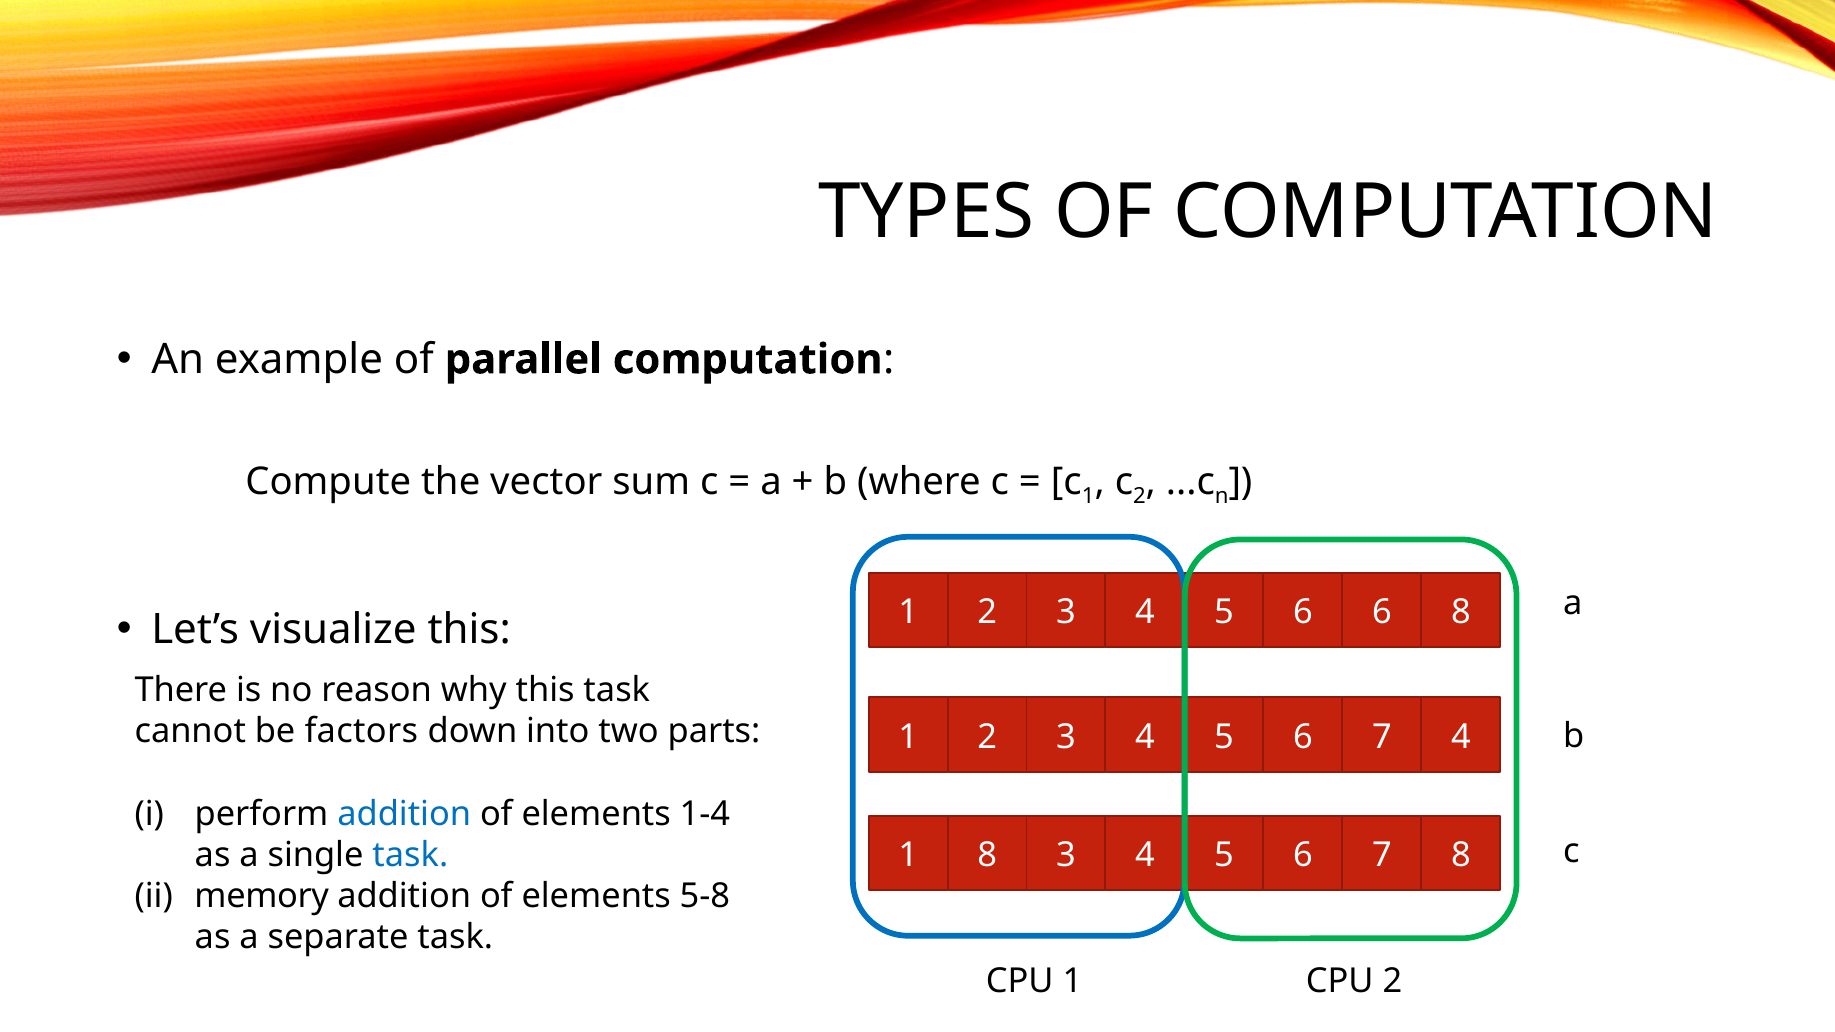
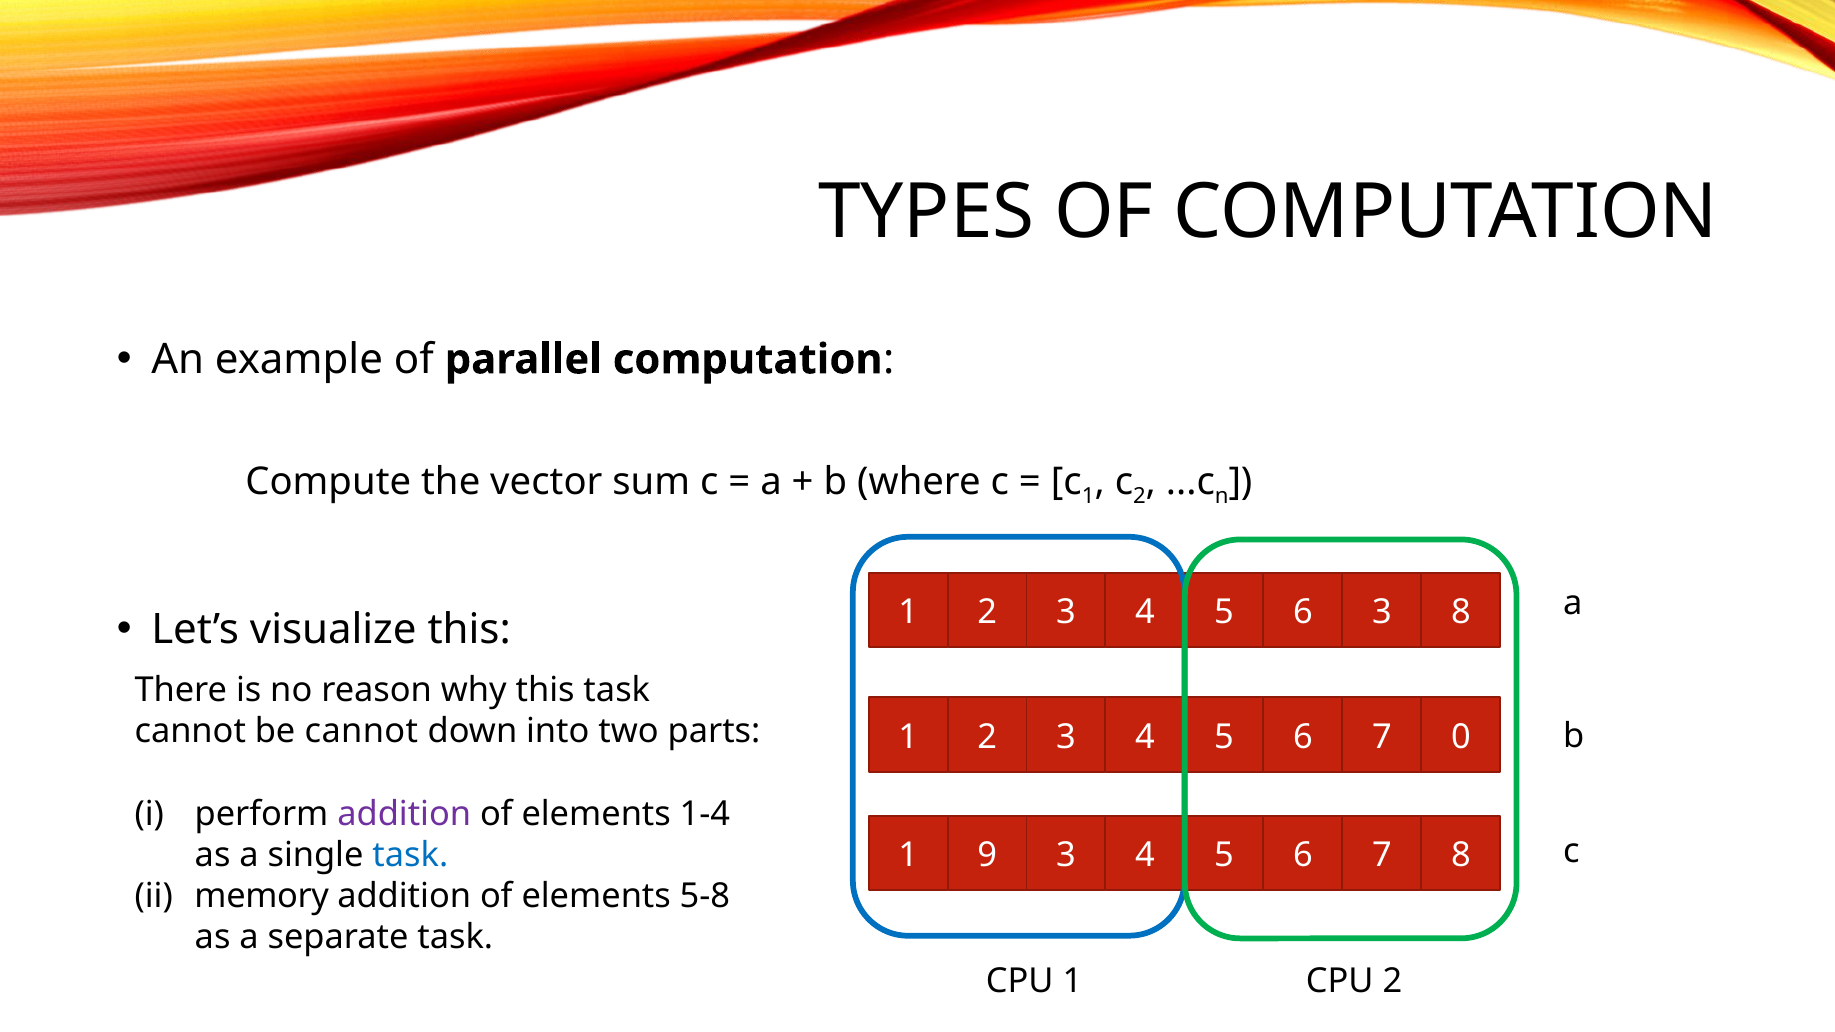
6 6: 6 -> 3
be factors: factors -> cannot
7 4: 4 -> 0
addition at (404, 814) colour: blue -> purple
1 8: 8 -> 9
